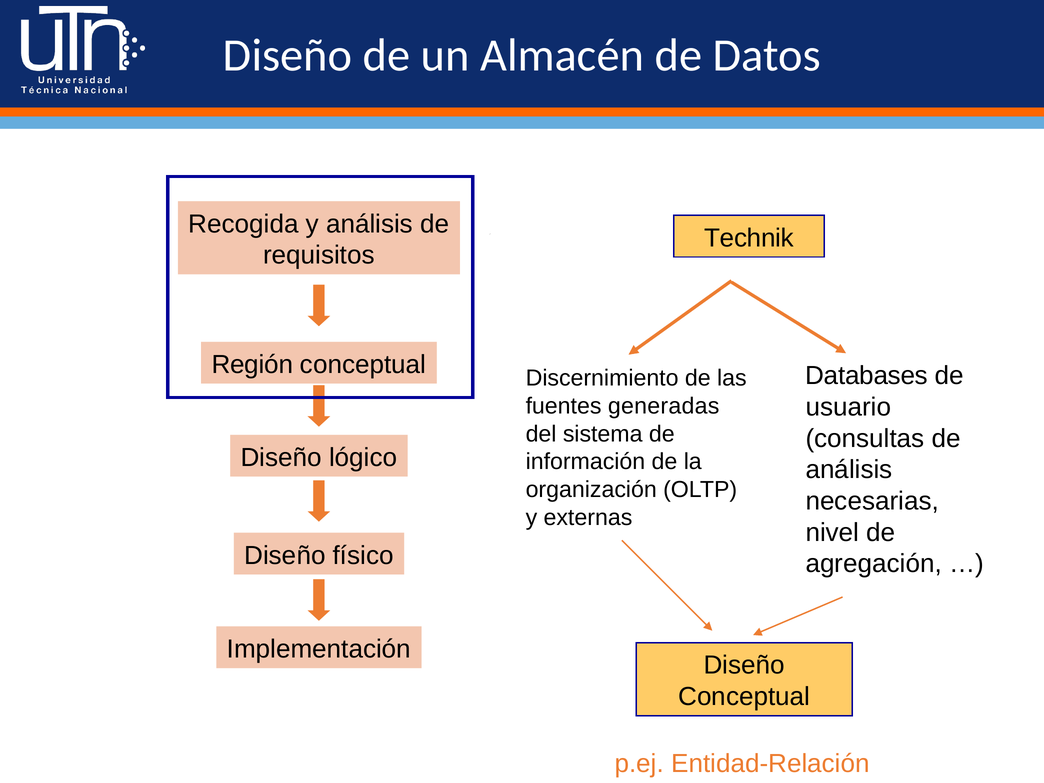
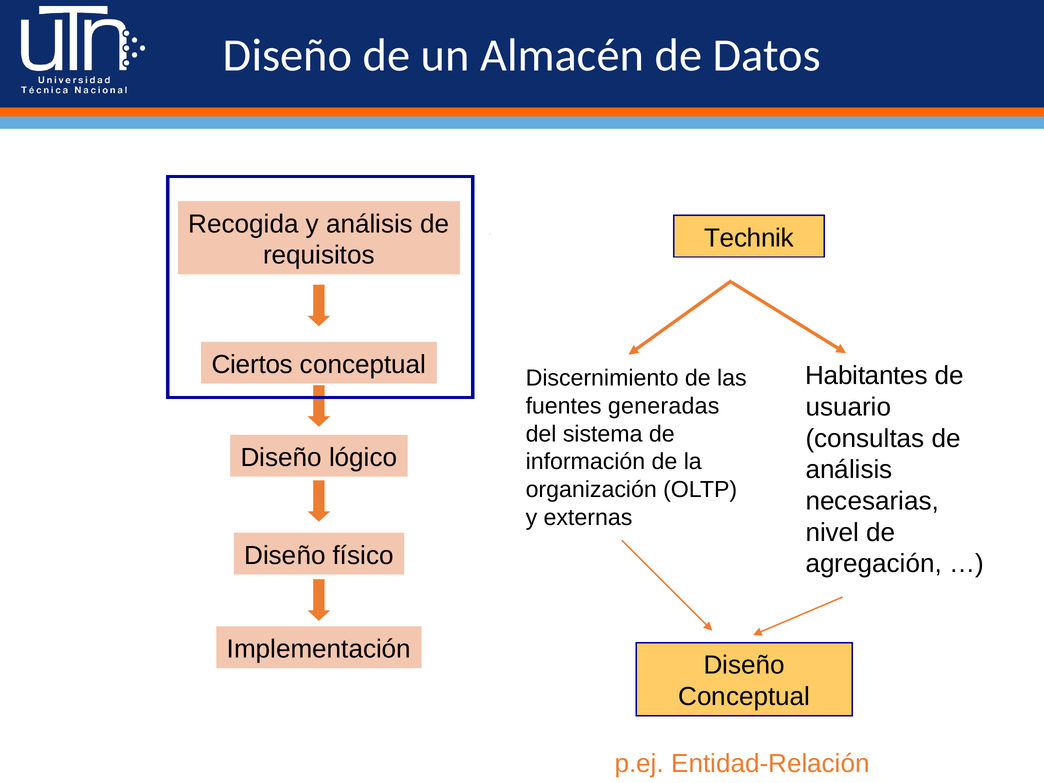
Región: Región -> Ciertos
Databases: Databases -> Habitantes
